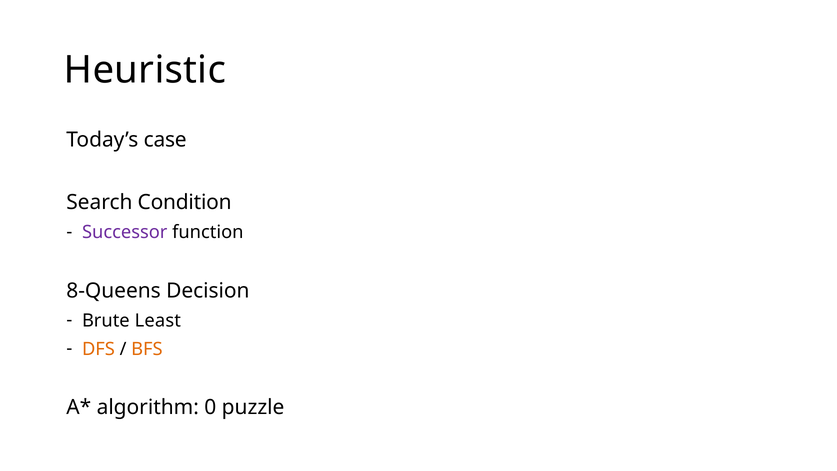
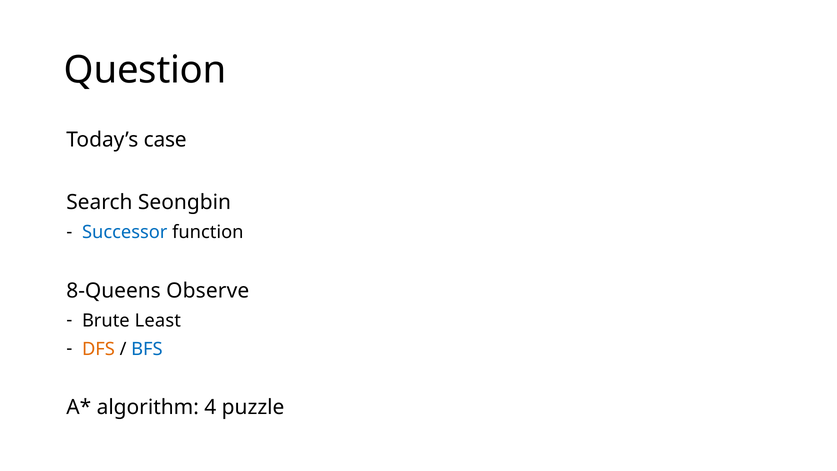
Heuristic: Heuristic -> Question
Condition: Condition -> Seongbin
Successor colour: purple -> blue
Decision: Decision -> Observe
BFS colour: orange -> blue
0: 0 -> 4
